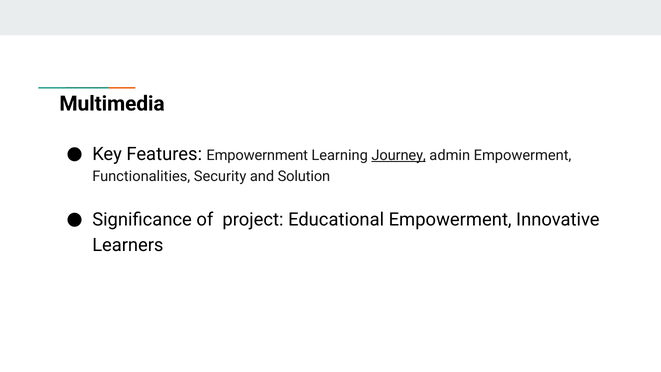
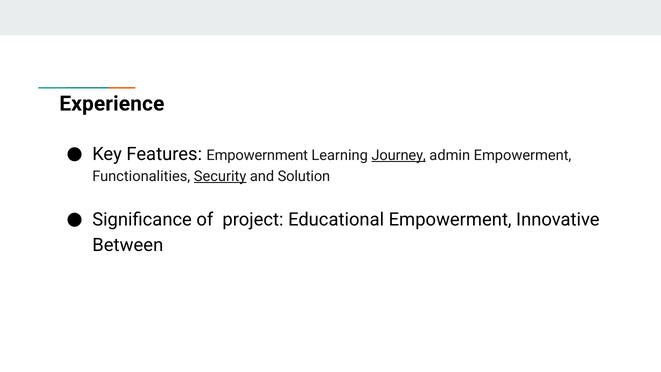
Multimedia: Multimedia -> Experience
Security underline: none -> present
Learners: Learners -> Between
